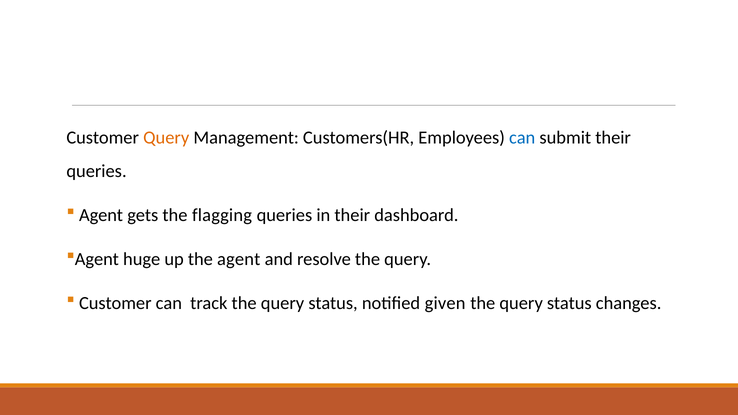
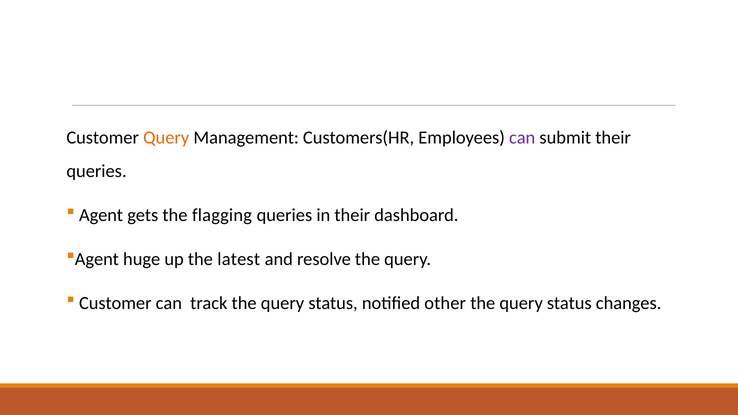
can at (522, 138) colour: blue -> purple
the agent: agent -> latest
given: given -> other
